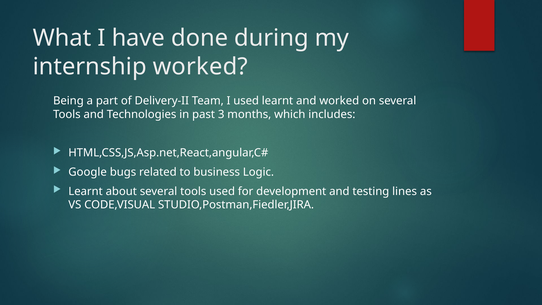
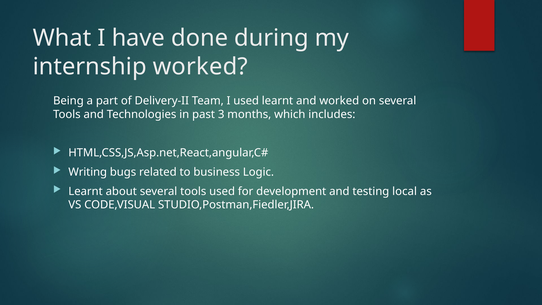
Google: Google -> Writing
lines: lines -> local
